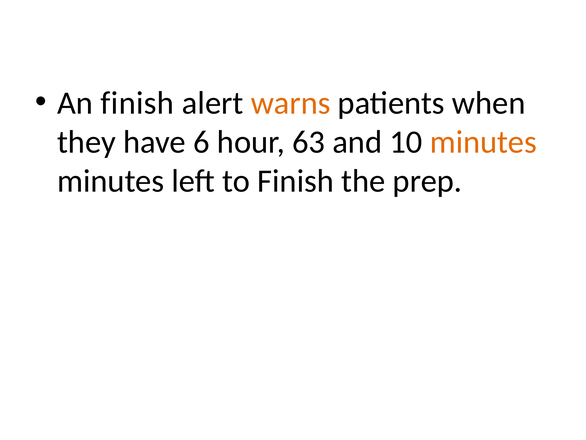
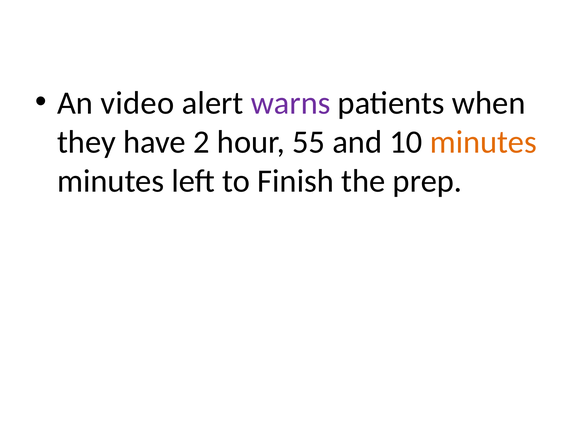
An finish: finish -> video
warns colour: orange -> purple
6: 6 -> 2
63: 63 -> 55
